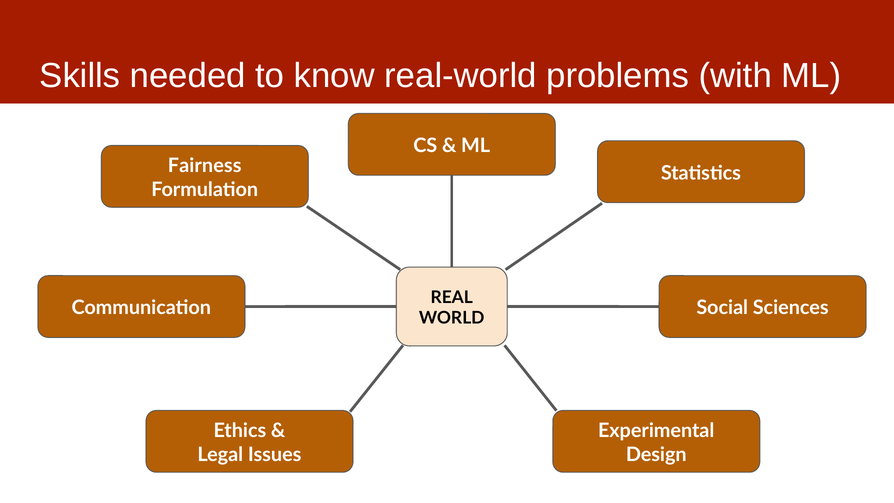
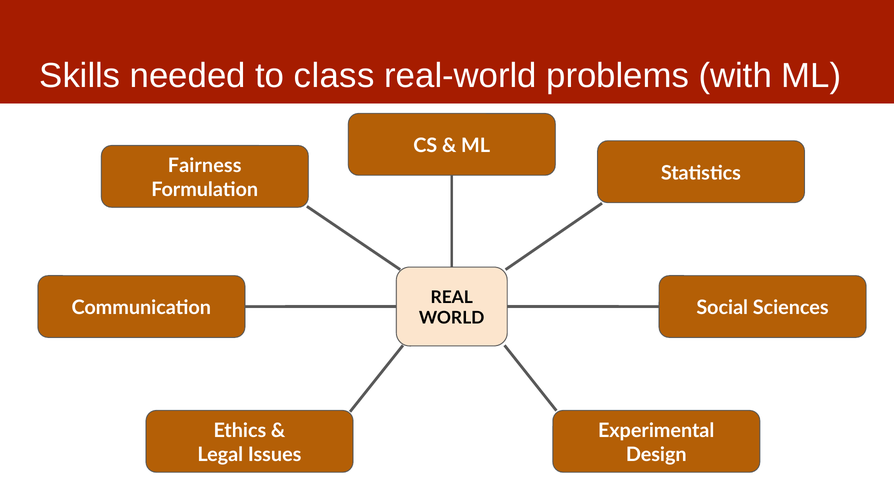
know: know -> class
